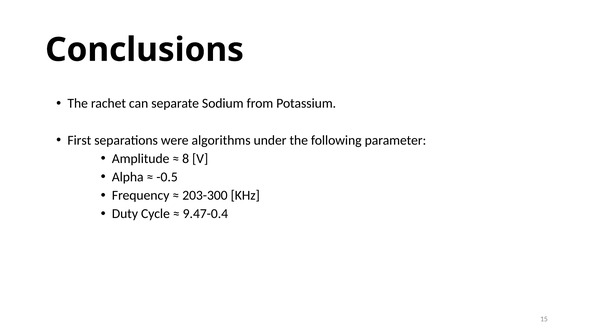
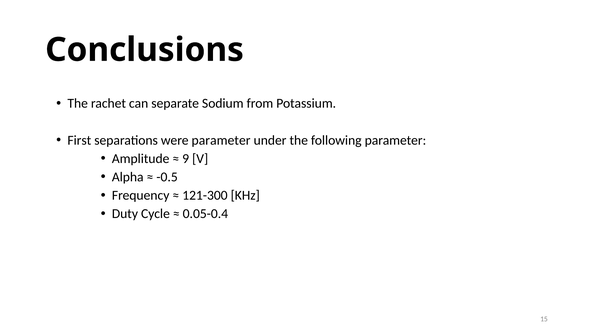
were algorithms: algorithms -> parameter
8: 8 -> 9
203-300: 203-300 -> 121-300
9.47-0.4: 9.47-0.4 -> 0.05-0.4
